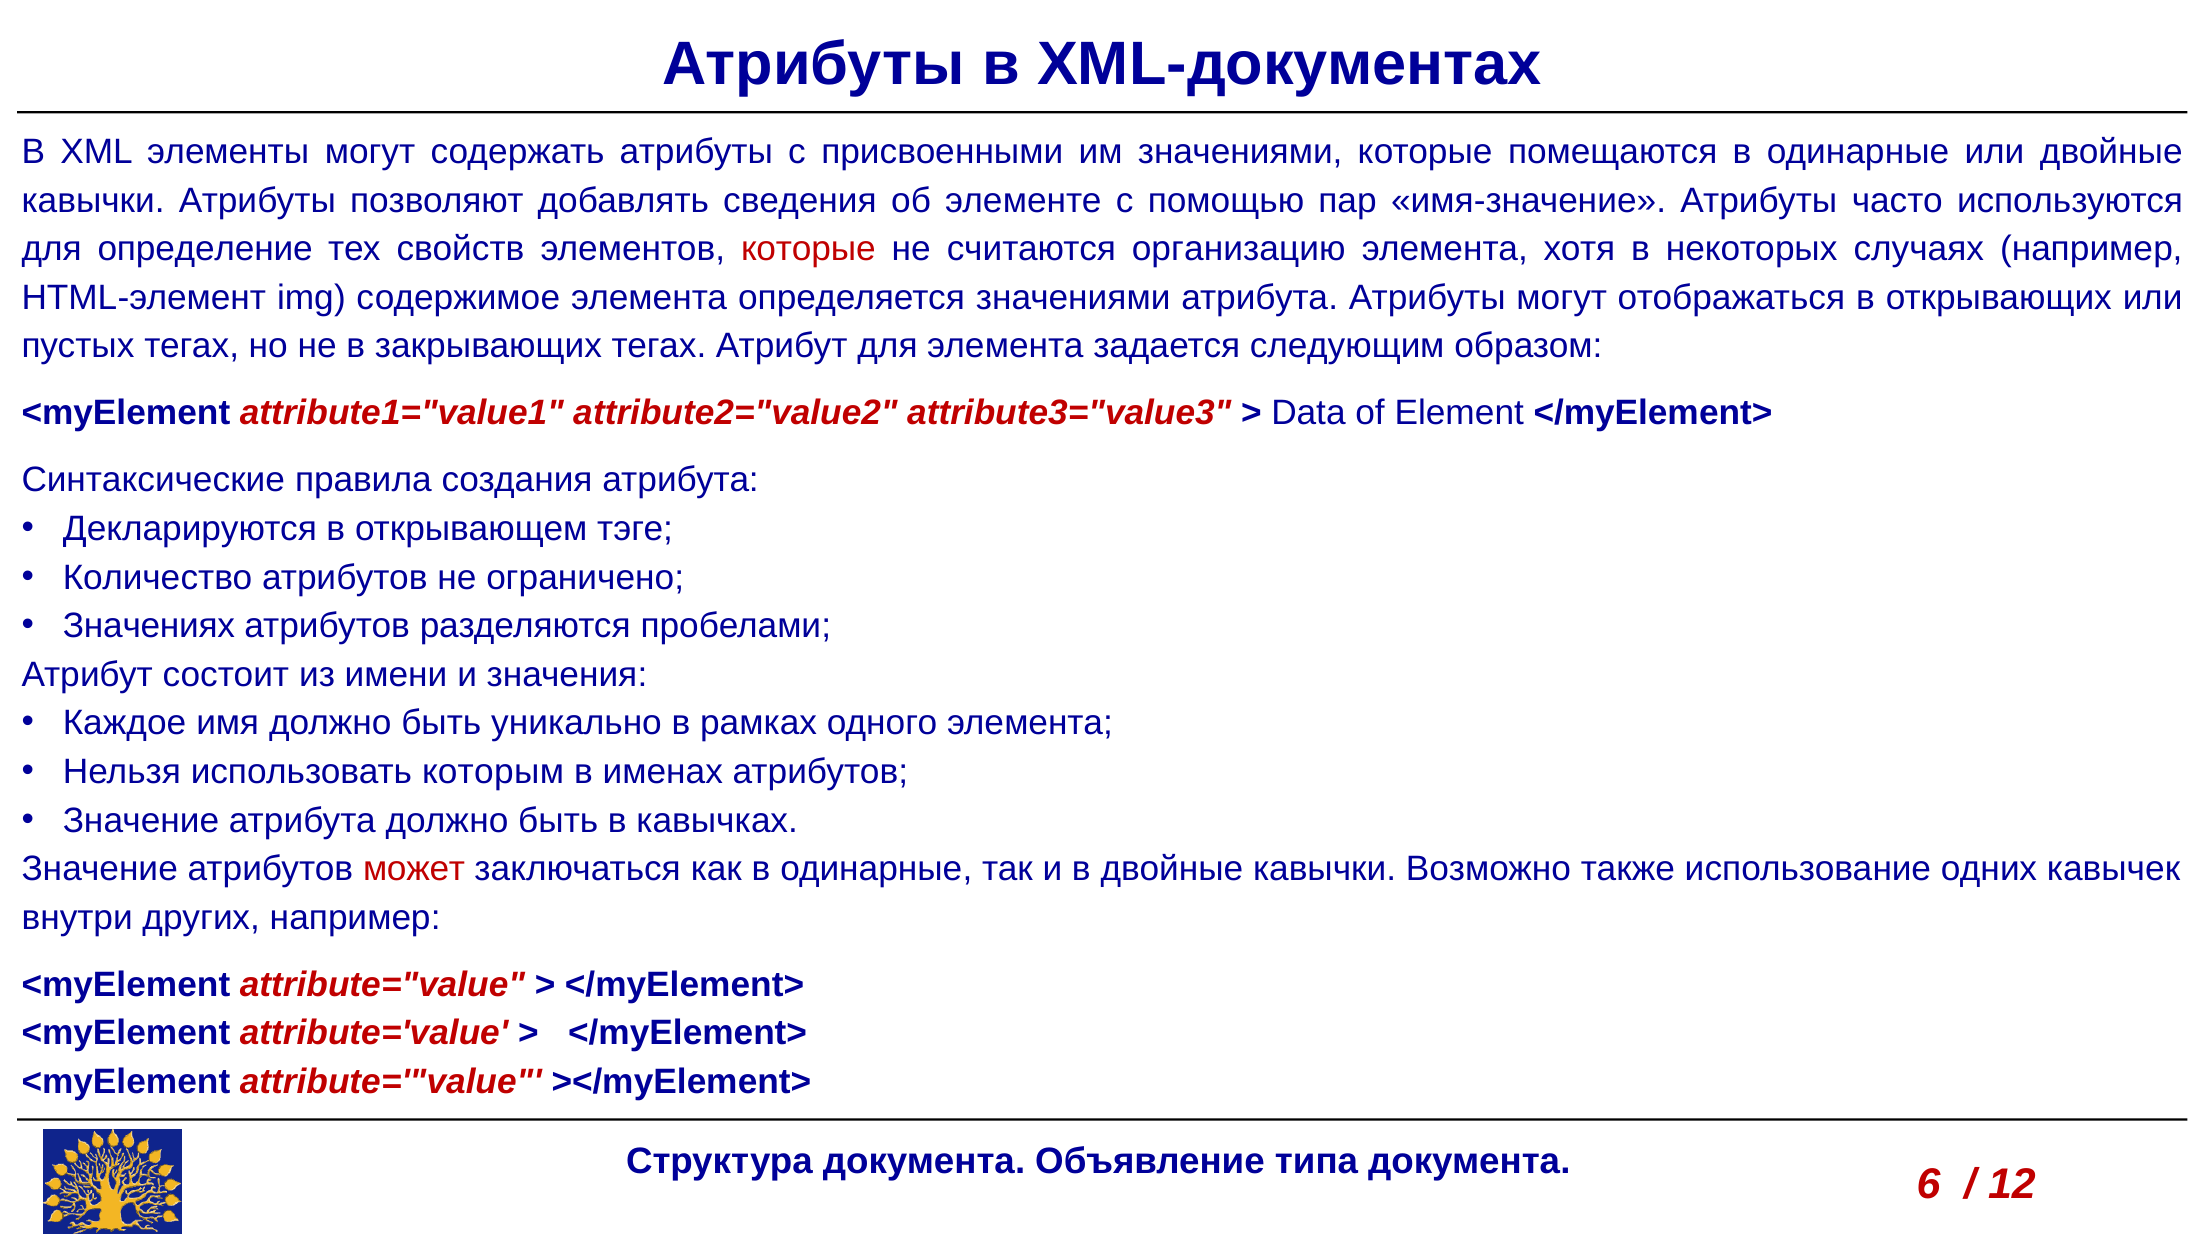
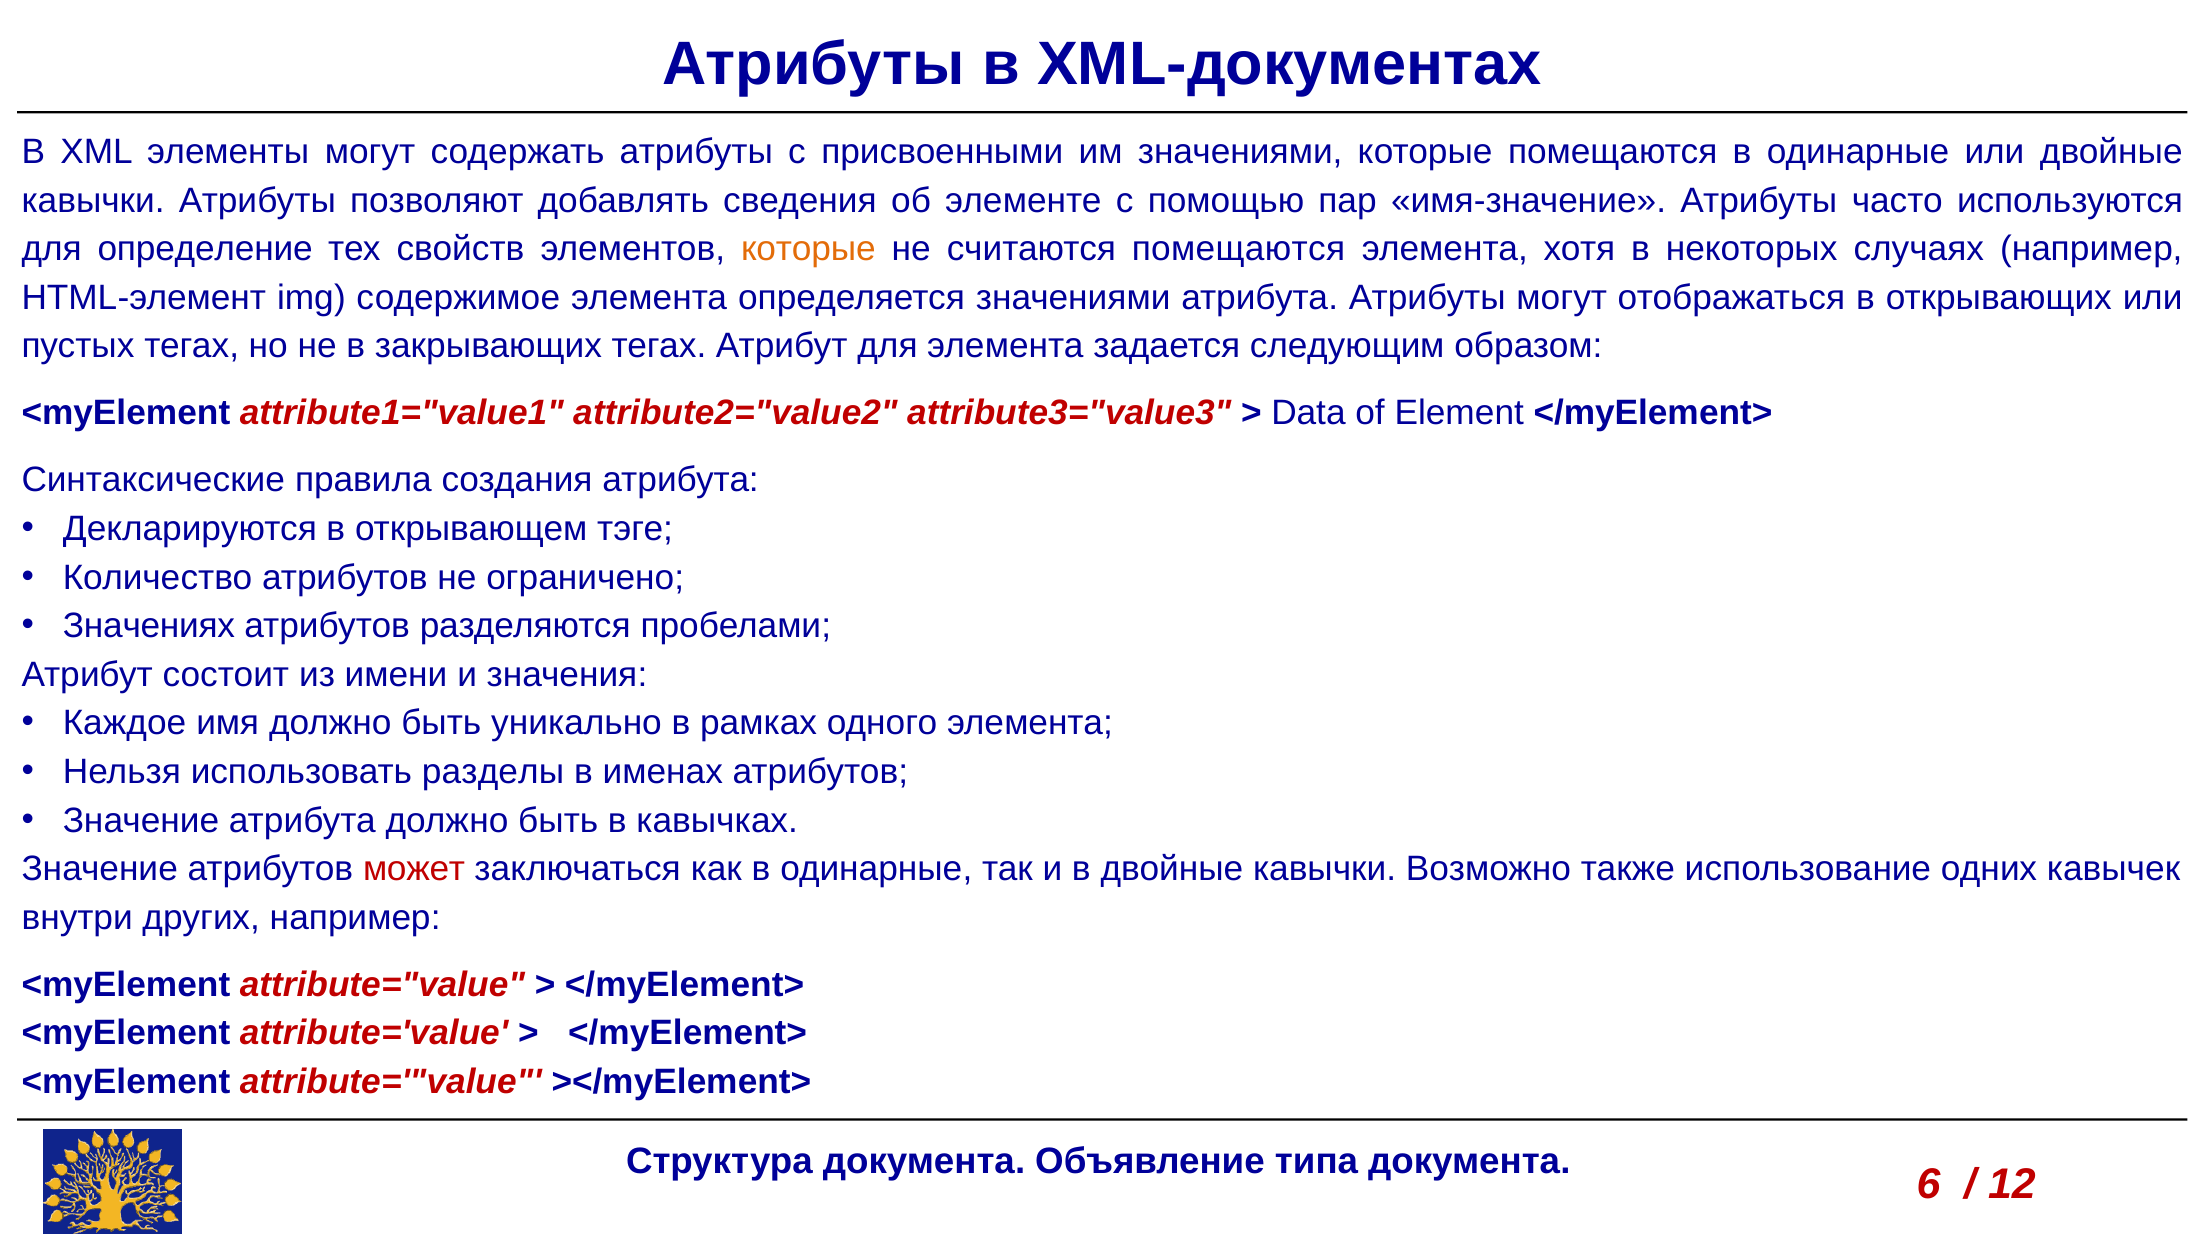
которые at (808, 249) colour: red -> orange
считаются организацию: организацию -> помещаются
которым: которым -> разделы
